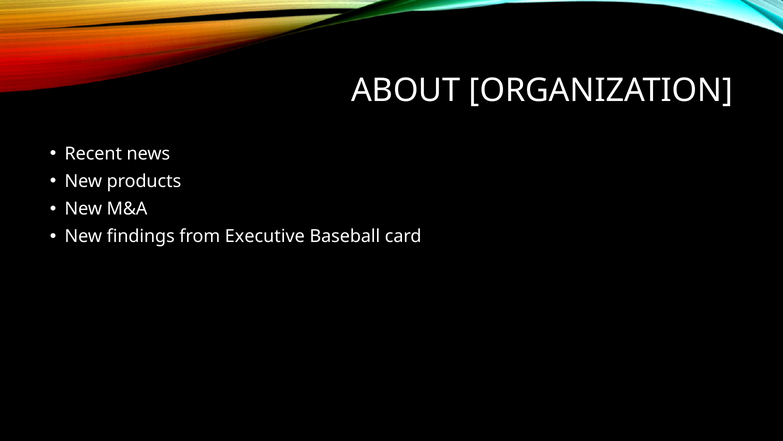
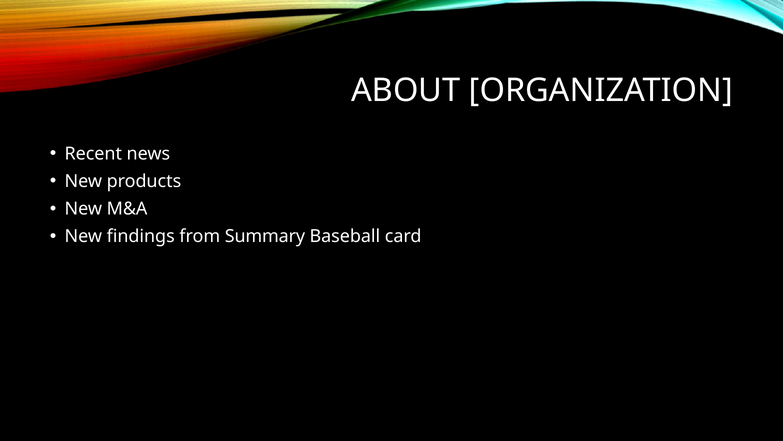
Executive: Executive -> Summary
